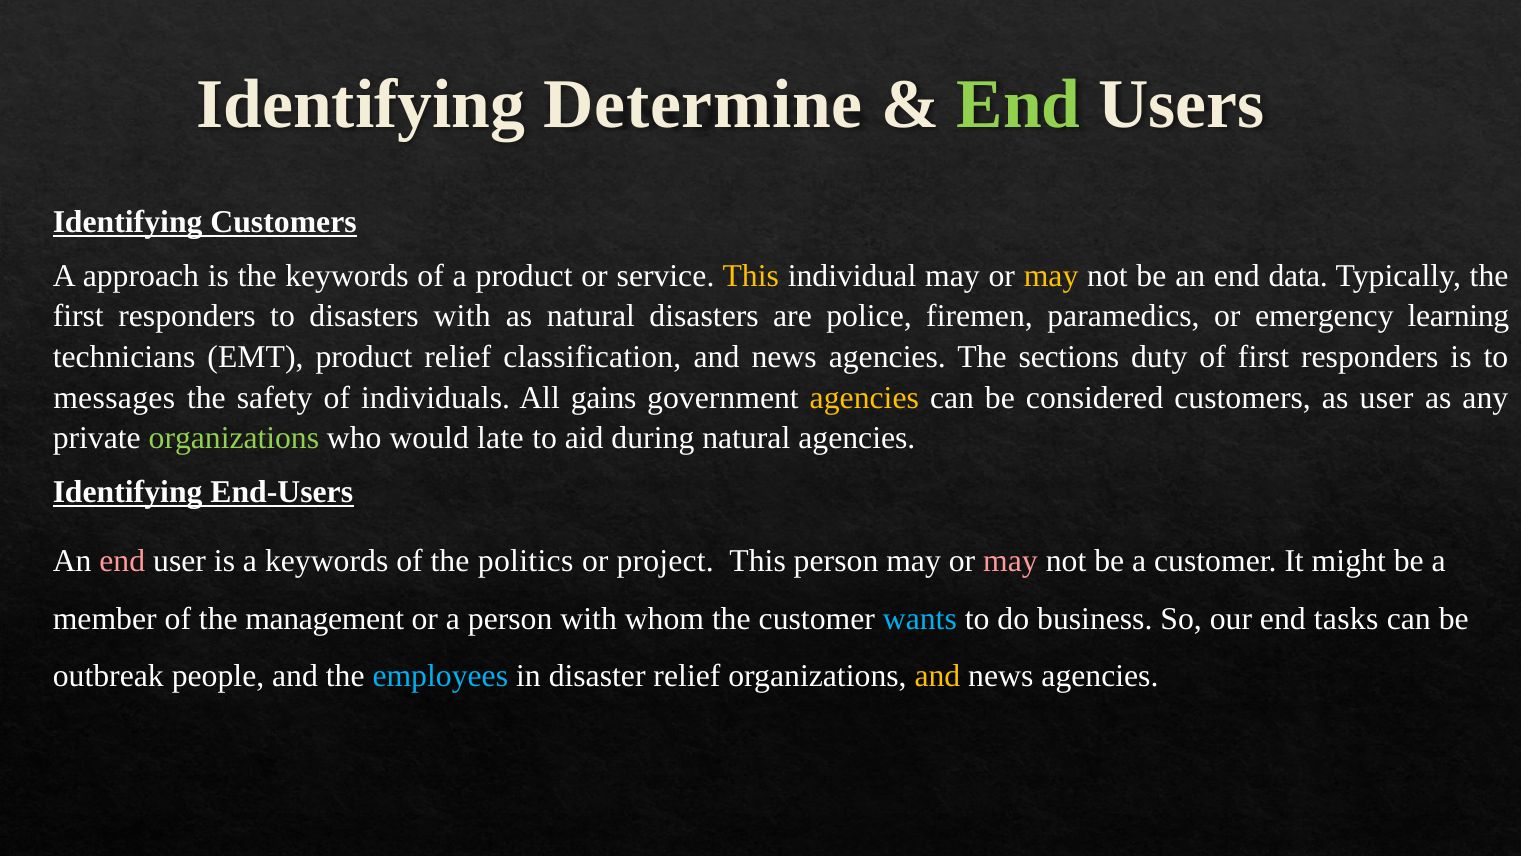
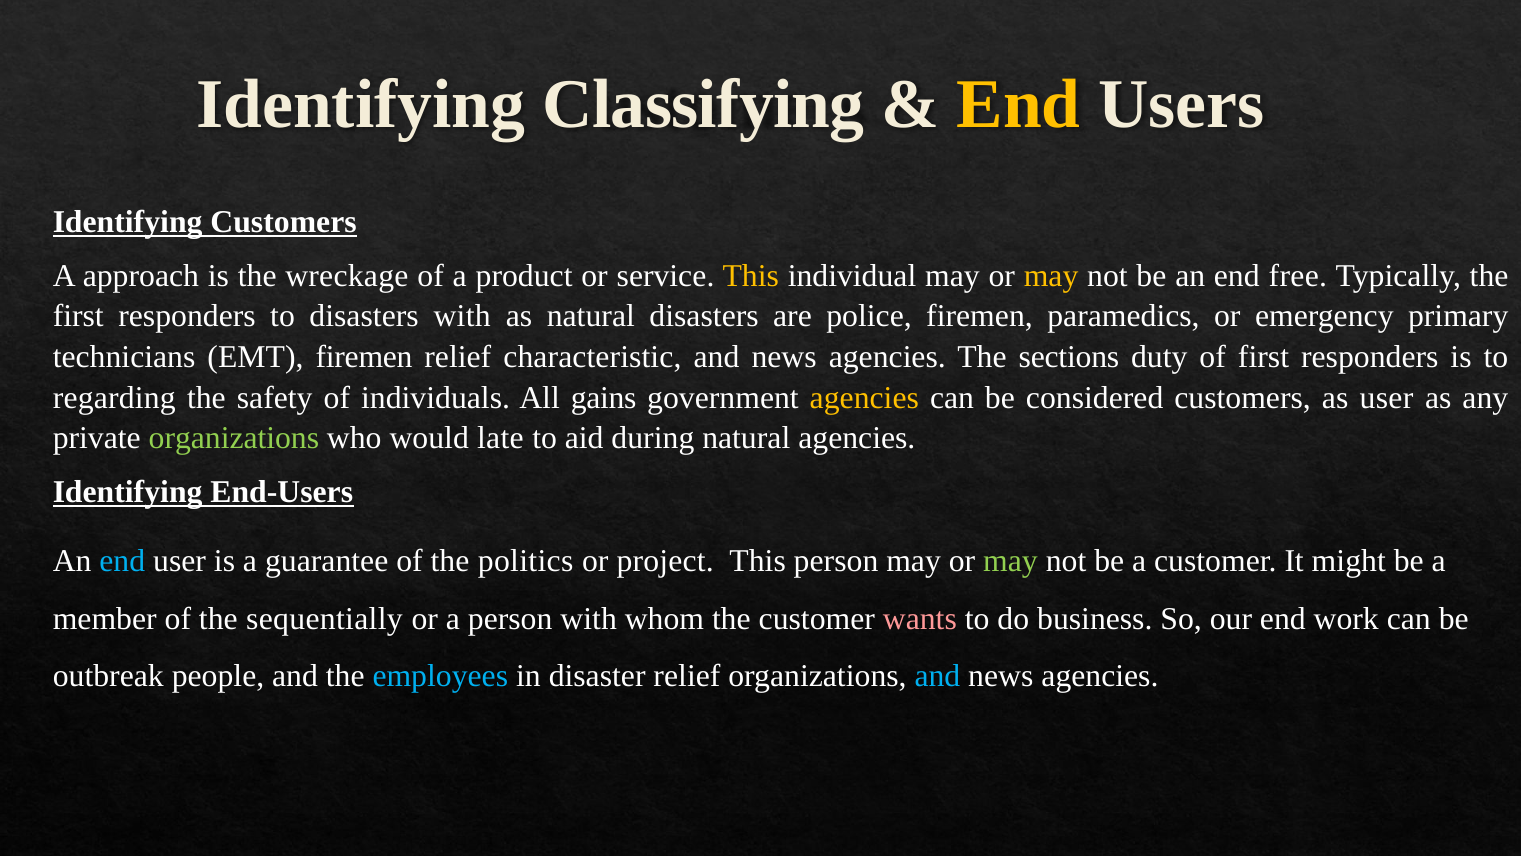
Determine: Determine -> Classifying
End at (1019, 104) colour: light green -> yellow
the keywords: keywords -> wreckage
data: data -> free
learning: learning -> primary
EMT product: product -> firemen
classification: classification -> characteristic
messages: messages -> regarding
end at (122, 561) colour: pink -> light blue
a keywords: keywords -> guarantee
may at (1010, 561) colour: pink -> light green
management: management -> sequentially
wants colour: light blue -> pink
tasks: tasks -> work
and at (937, 675) colour: yellow -> light blue
